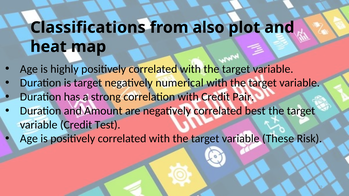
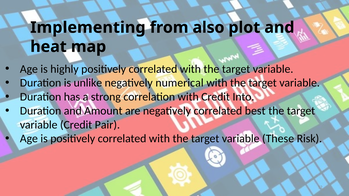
Classifications: Classifications -> Implementing
is target: target -> unlike
Pair: Pair -> Into
Test: Test -> Pair
